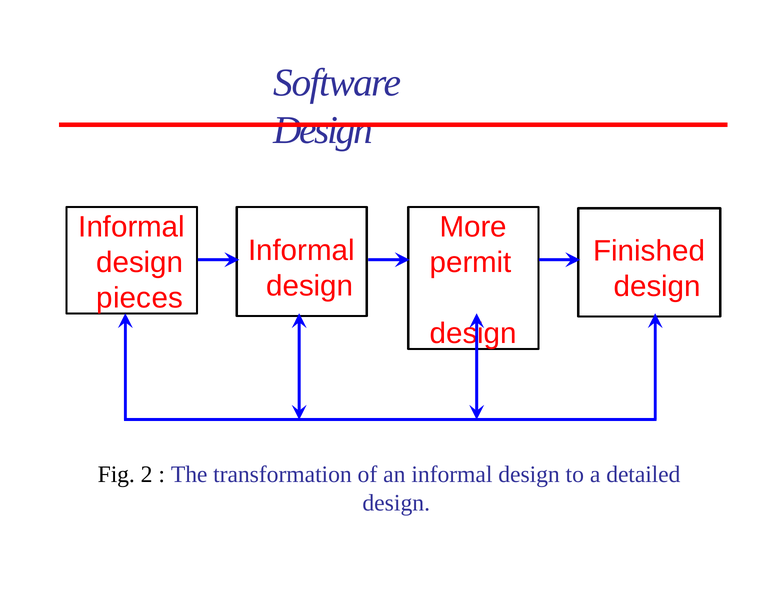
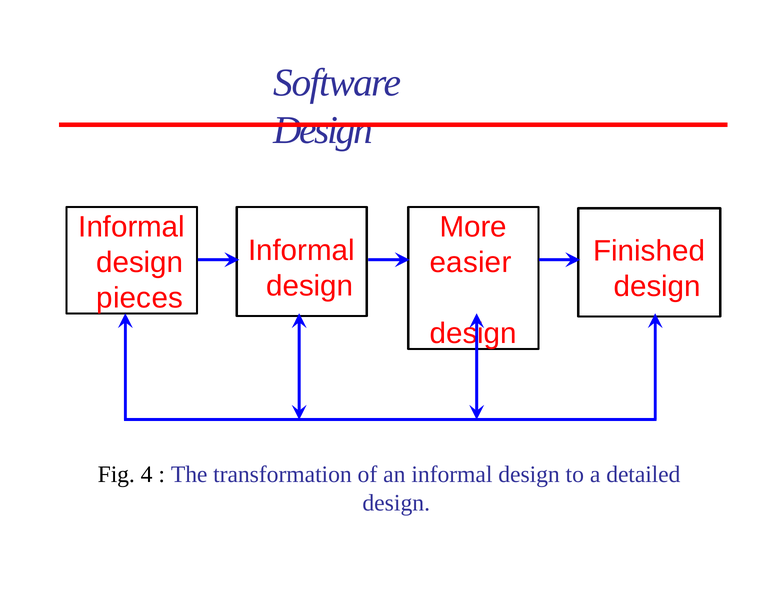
permit: permit -> easier
2: 2 -> 4
